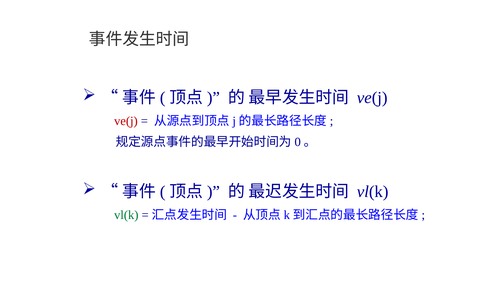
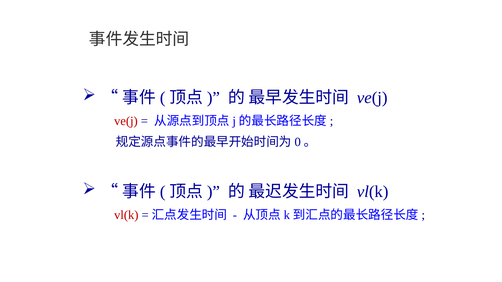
vl(k at (126, 215) colour: green -> red
